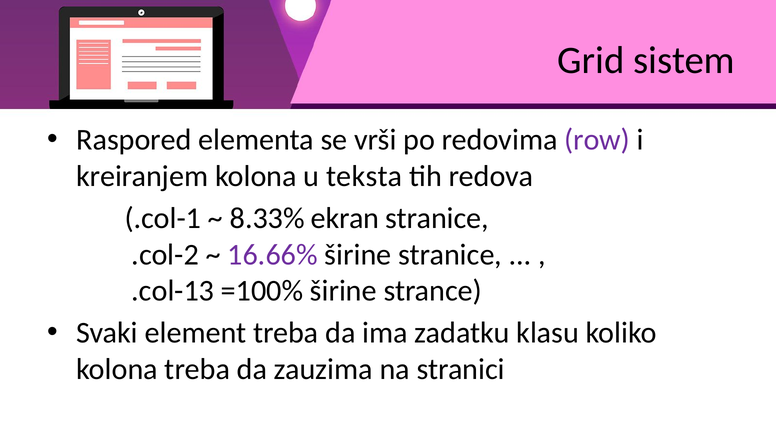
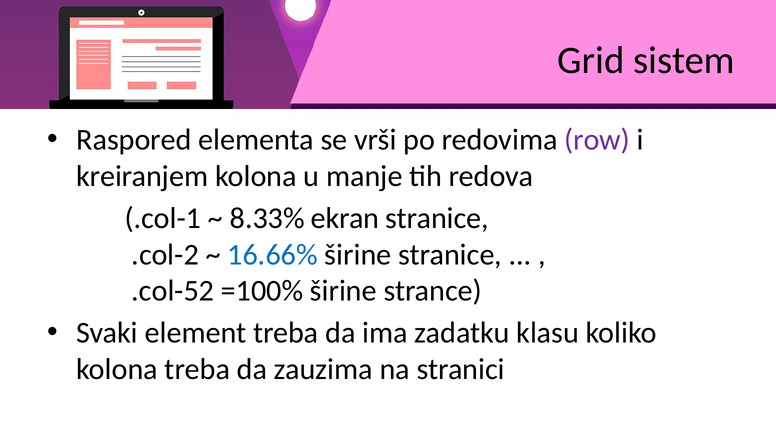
teksta: teksta -> manje
16.66% colour: purple -> blue
.col-13: .col-13 -> .col-52
